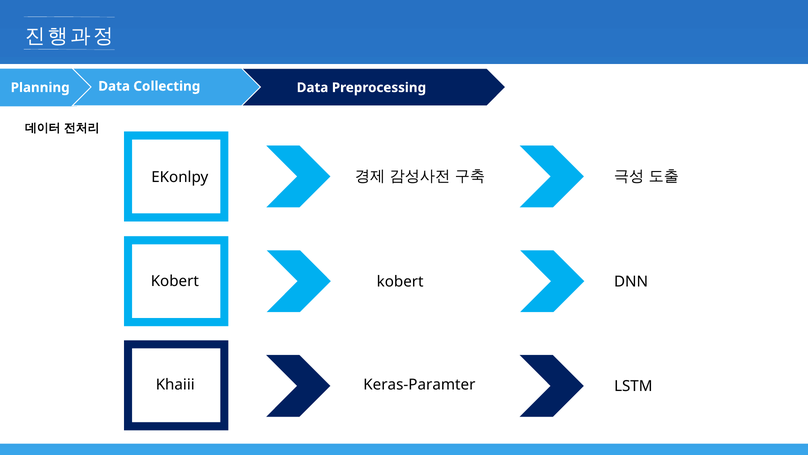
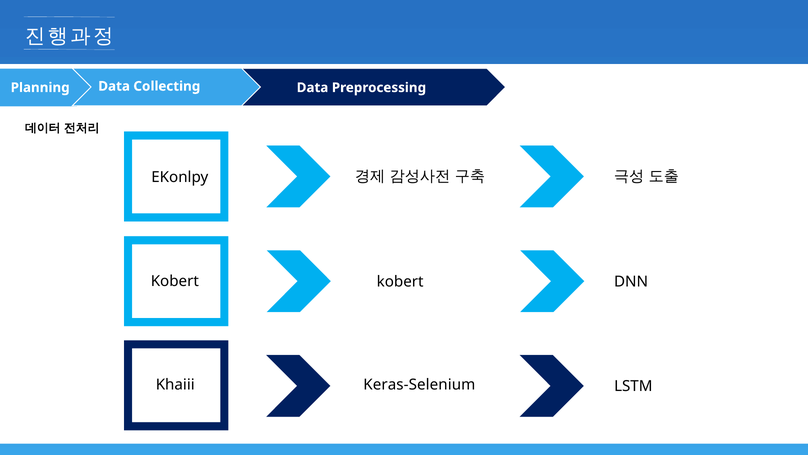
Keras-Paramter: Keras-Paramter -> Keras-Selenium
